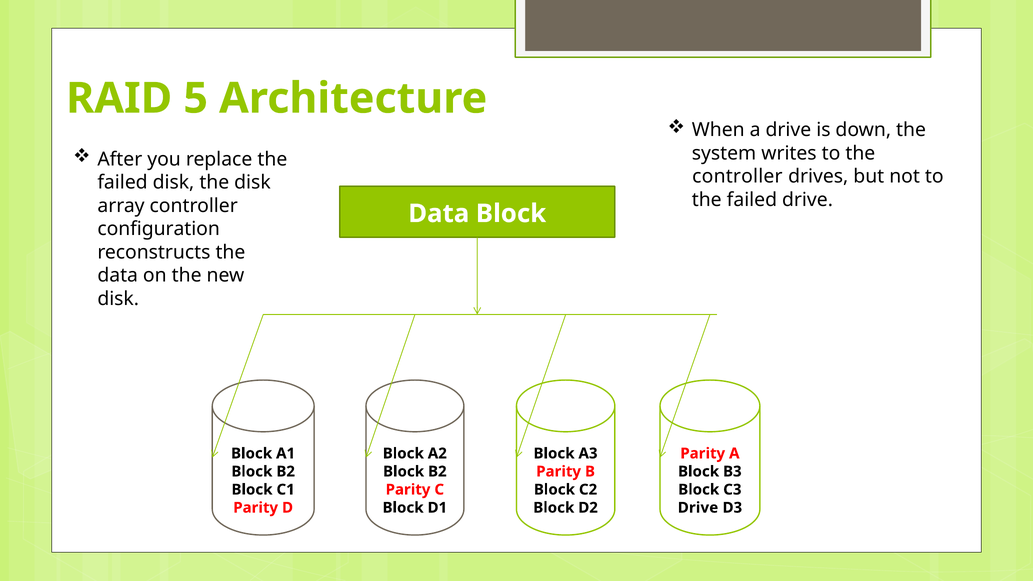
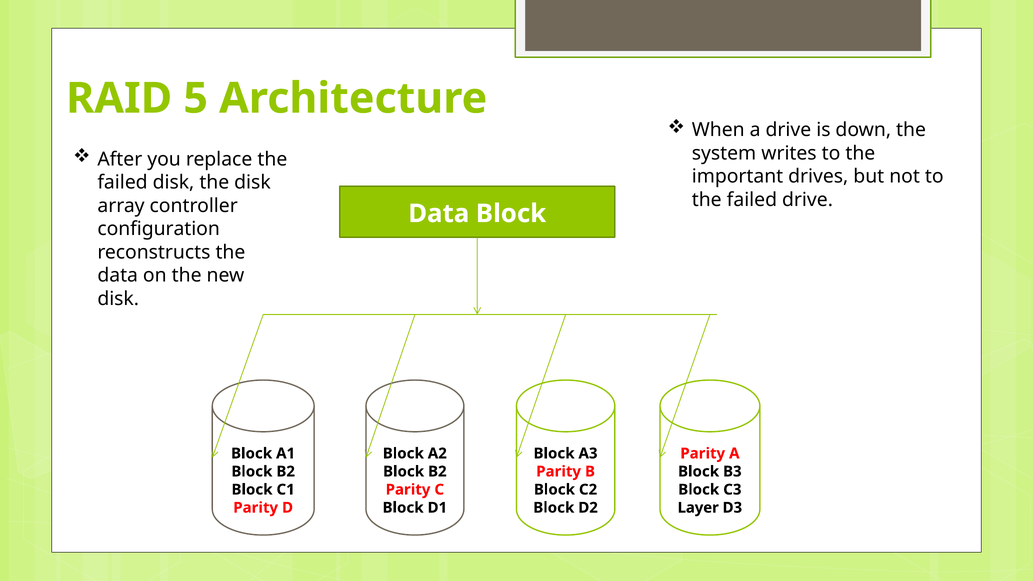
controller at (737, 176): controller -> important
Drive at (698, 508): Drive -> Layer
